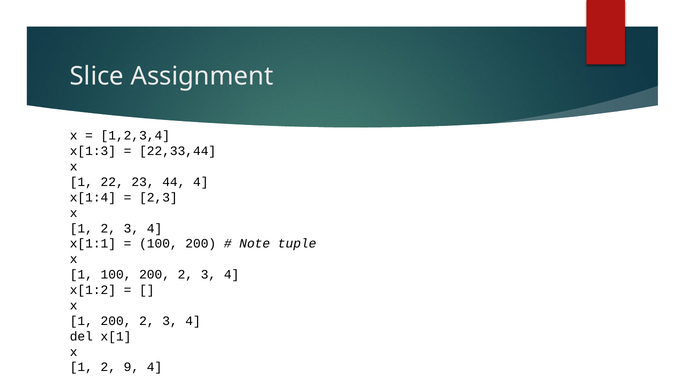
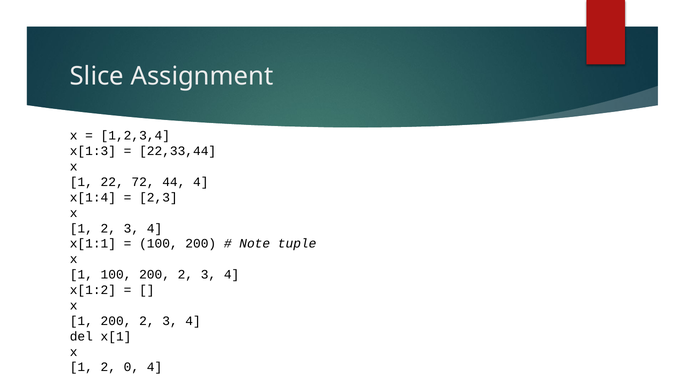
23: 23 -> 72
9: 9 -> 0
